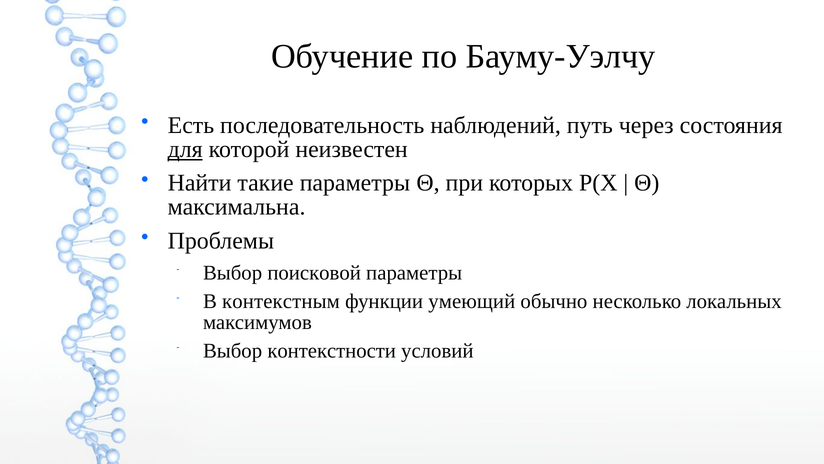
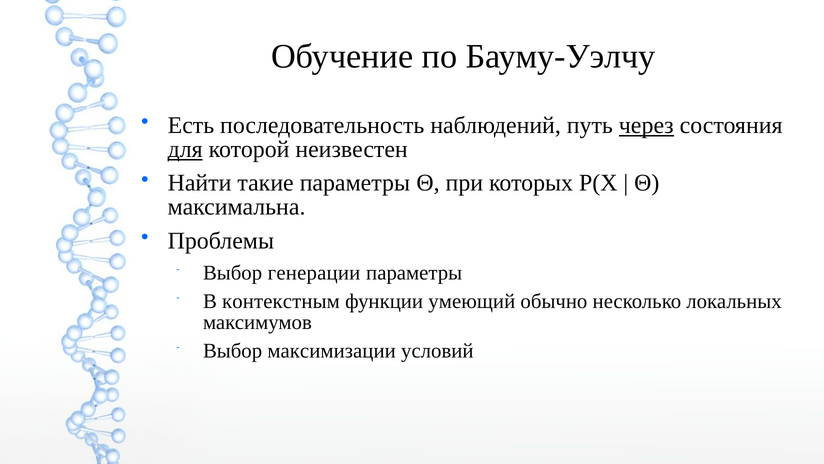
через underline: none -> present
поисковой: поисковой -> генерации
контекстности: контекстности -> максимизации
